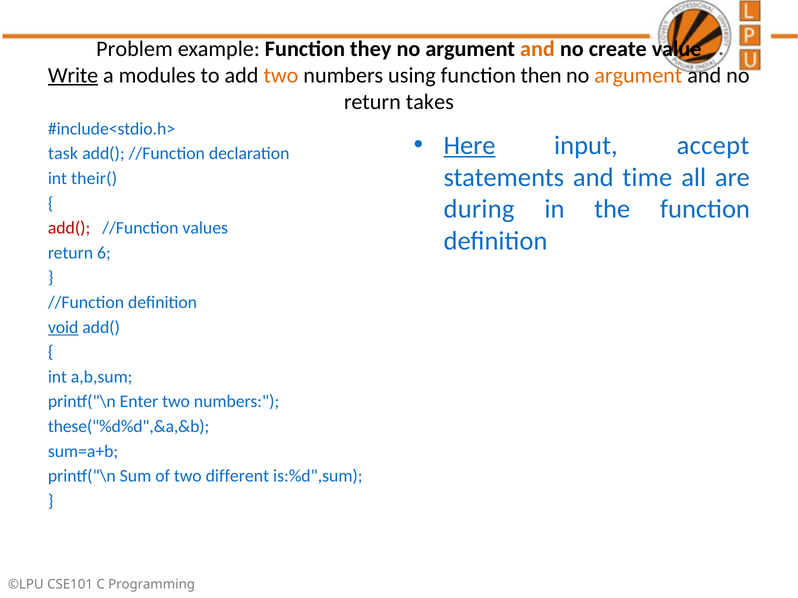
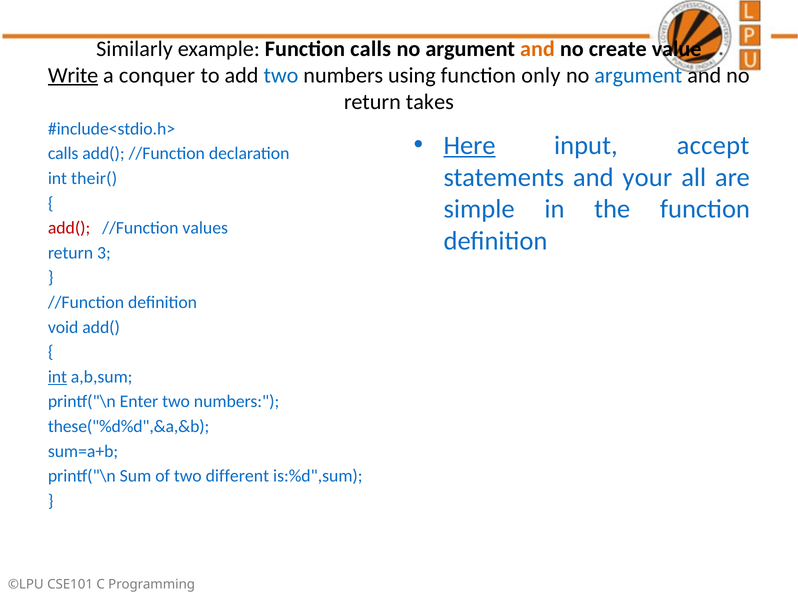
Problem: Problem -> Similarly
Function they: they -> calls
modules: modules -> conquer
two at (281, 75) colour: orange -> blue
then: then -> only
argument at (638, 75) colour: orange -> blue
task at (63, 154): task -> calls
time: time -> your
during: during -> simple
6: 6 -> 3
void underline: present -> none
int at (57, 377) underline: none -> present
